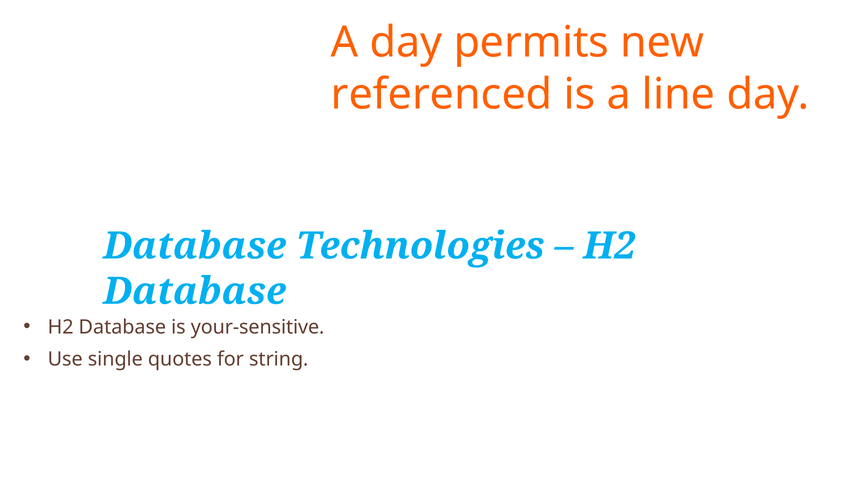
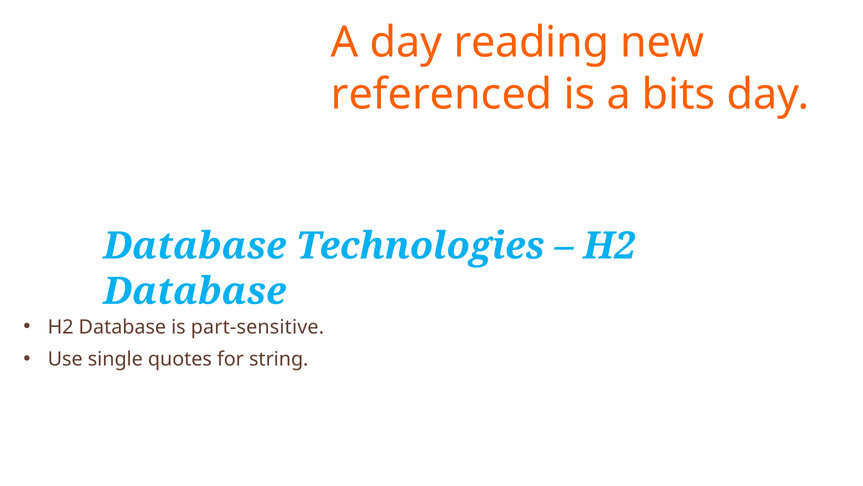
permits: permits -> reading
line: line -> bits
your-sensitive: your-sensitive -> part-sensitive
